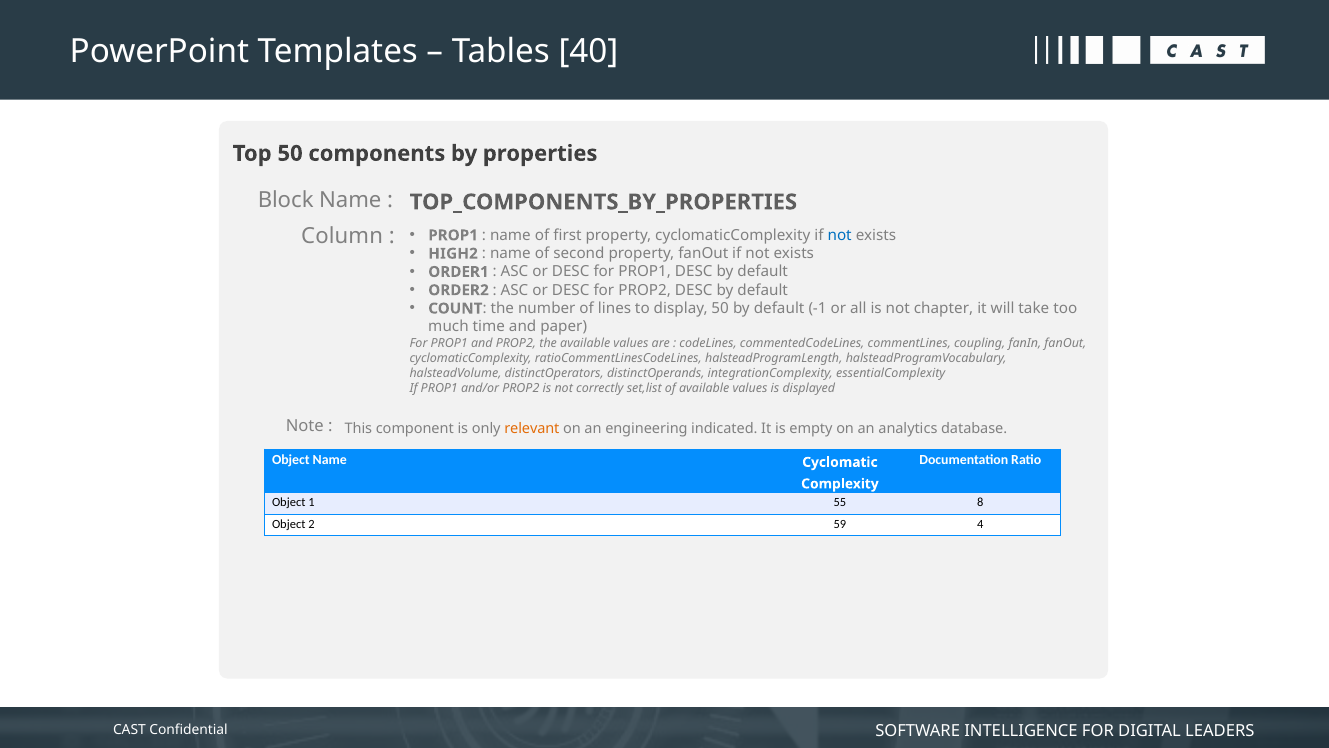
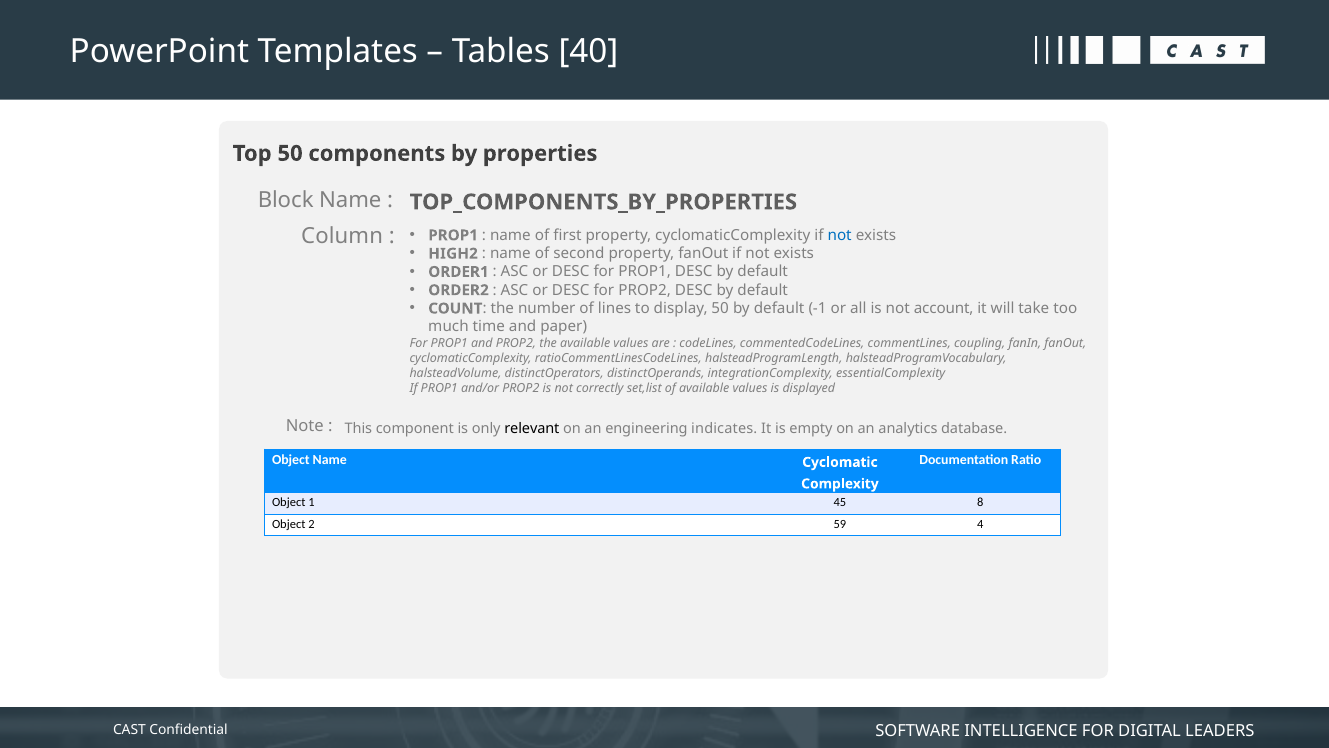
chapter: chapter -> account
relevant colour: orange -> black
indicated: indicated -> indicates
55: 55 -> 45
